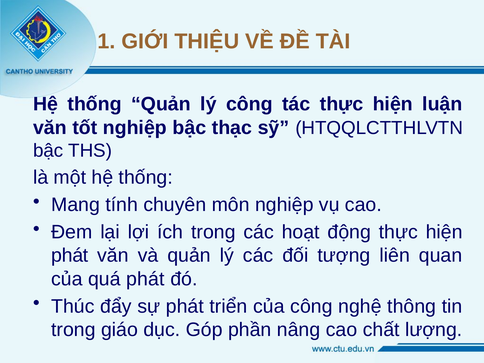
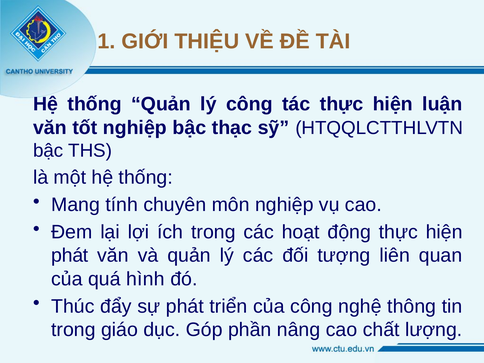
quá phát: phát -> hình
